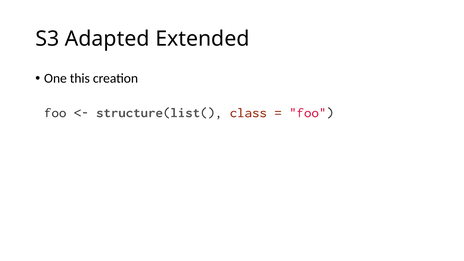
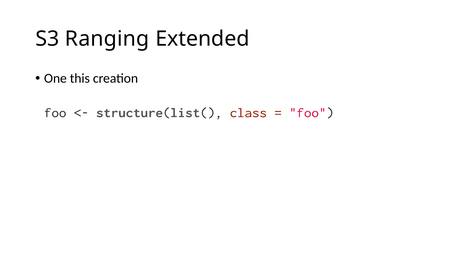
Adapted: Adapted -> Ranging
